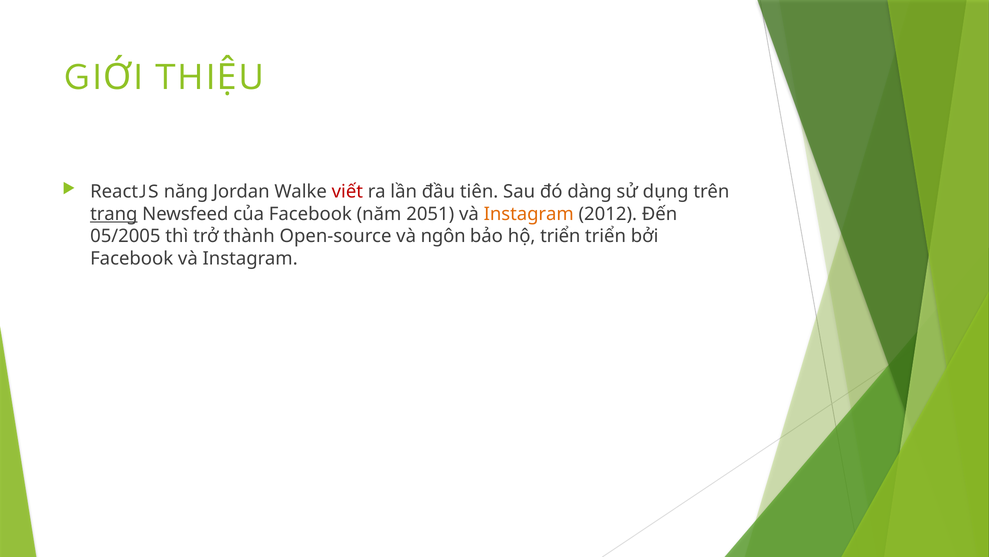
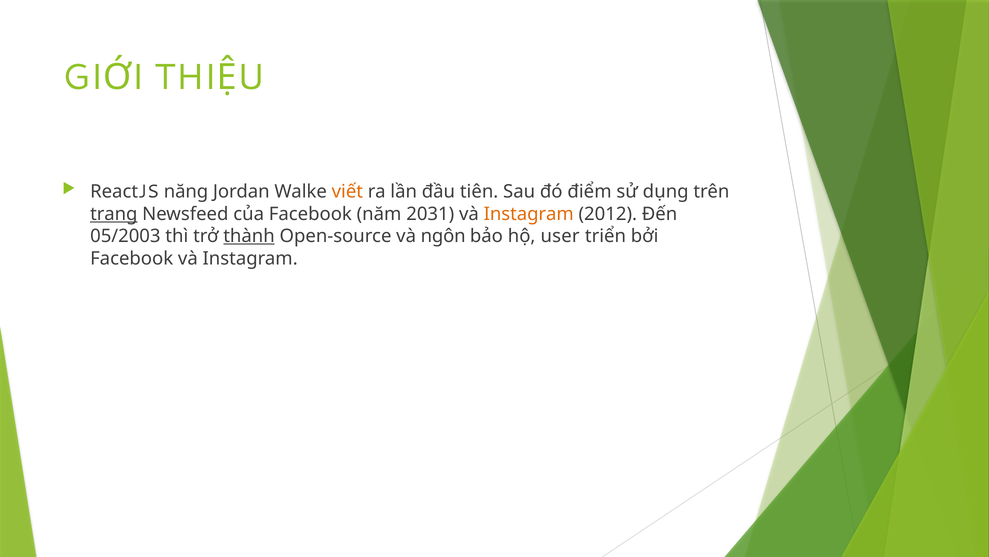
viết colour: red -> orange
dàng: dàng -> điểm
2051: 2051 -> 2031
05/2005: 05/2005 -> 05/2003
thành underline: none -> present
hộ triển: triển -> user
